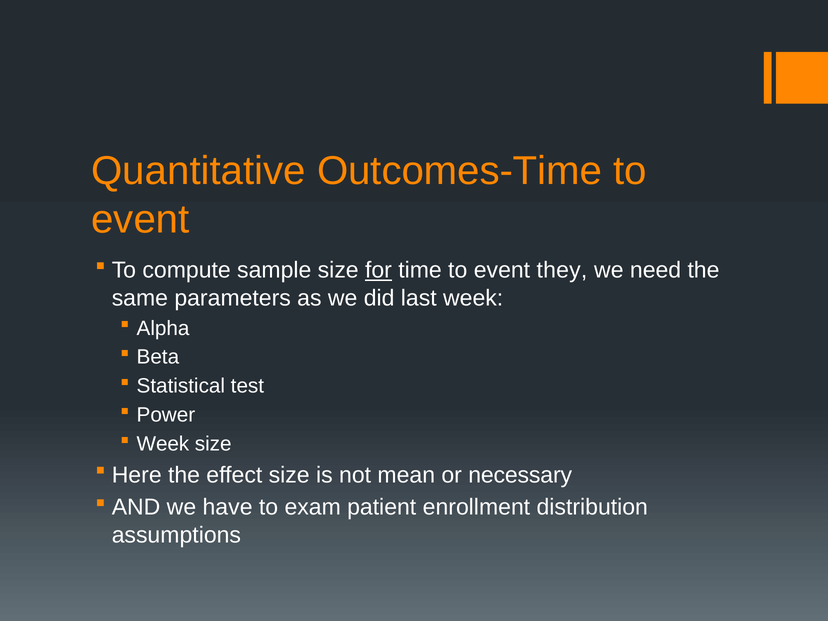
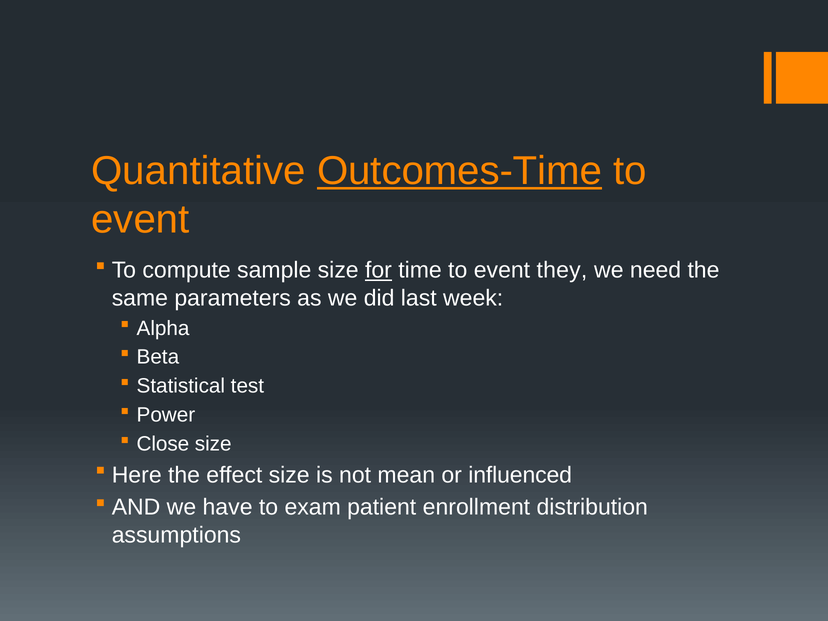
Outcomes-Time underline: none -> present
Week at (163, 444): Week -> Close
necessary: necessary -> influenced
